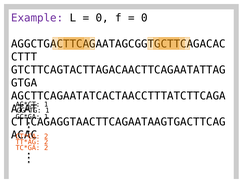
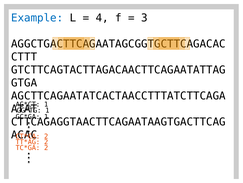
Example colour: purple -> blue
0 at (102, 18): 0 -> 4
0 at (144, 18): 0 -> 3
